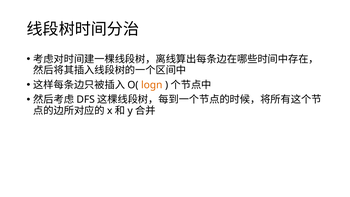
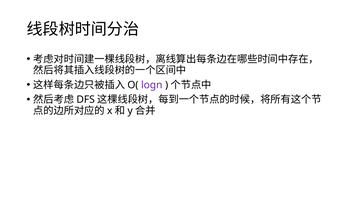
logn colour: orange -> purple
